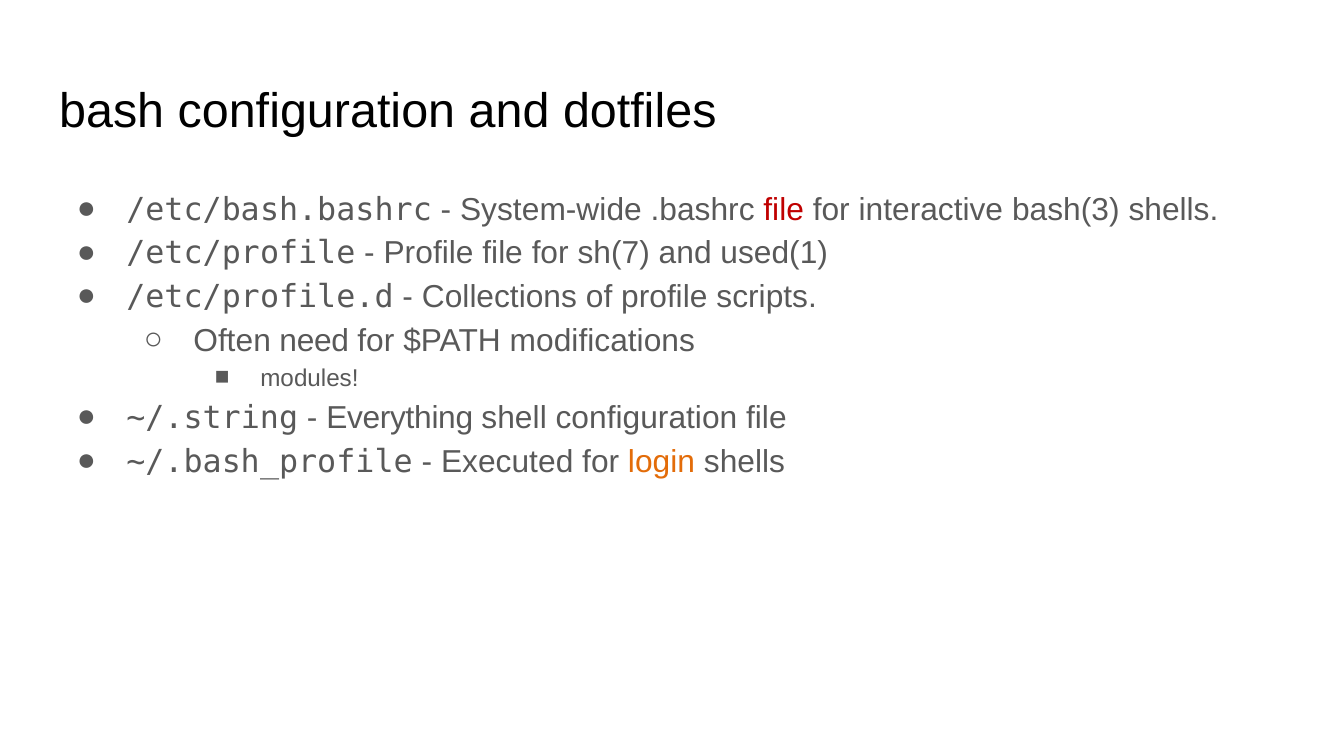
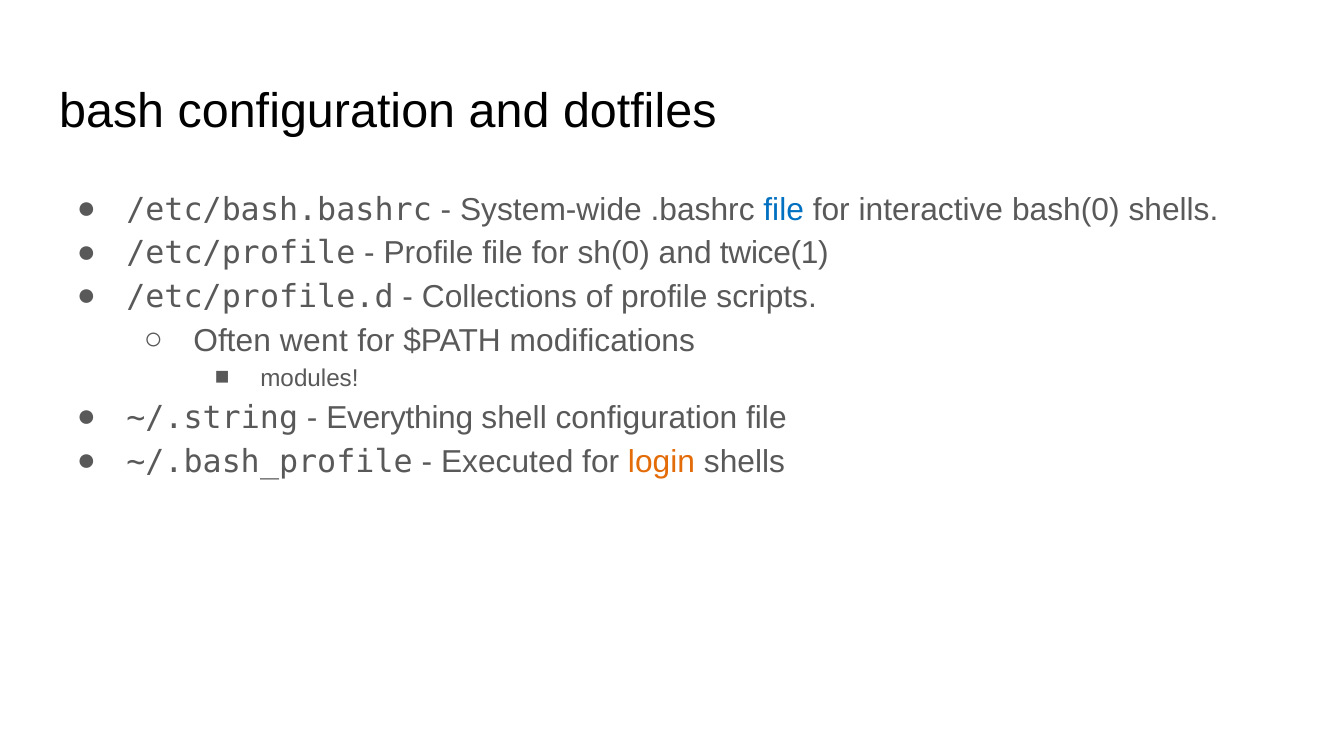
file at (784, 210) colour: red -> blue
bash(3: bash(3 -> bash(0
sh(7: sh(7 -> sh(0
used(1: used(1 -> twice(1
need: need -> went
